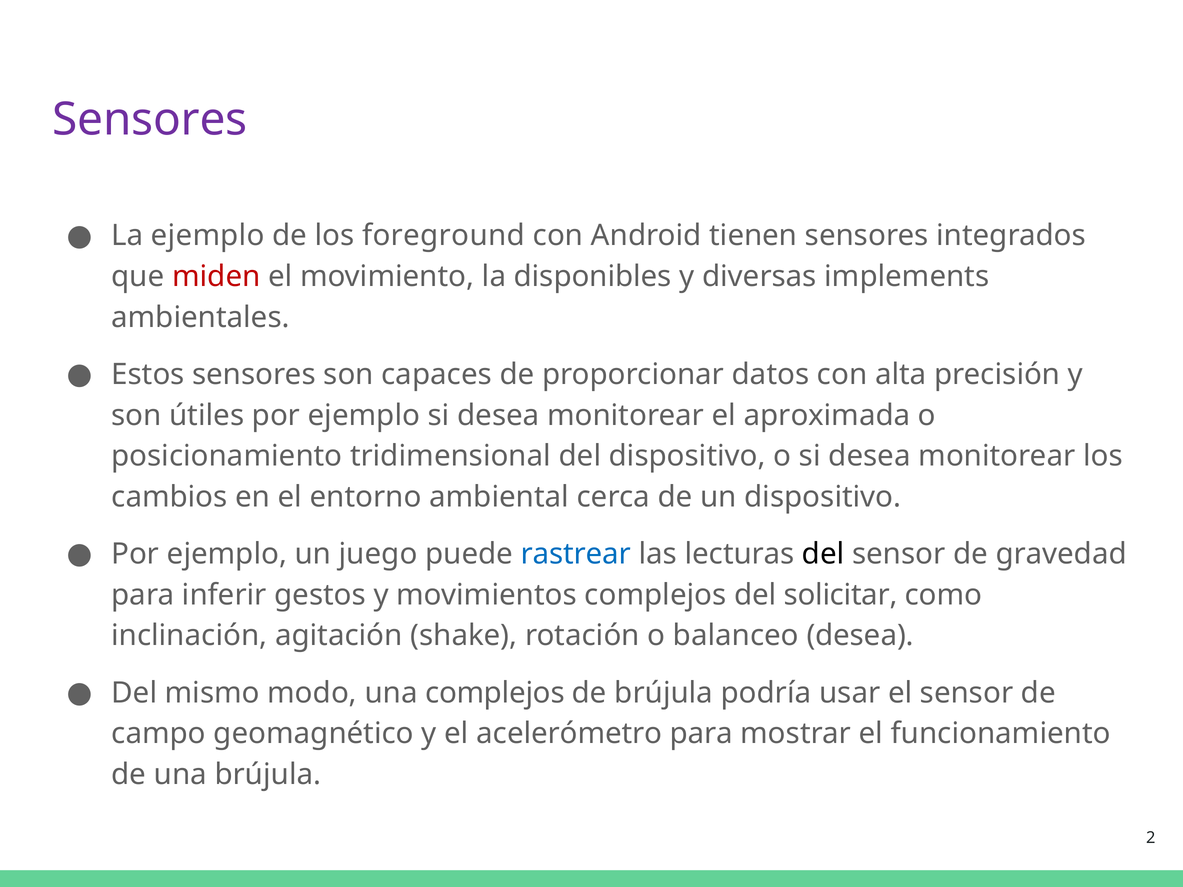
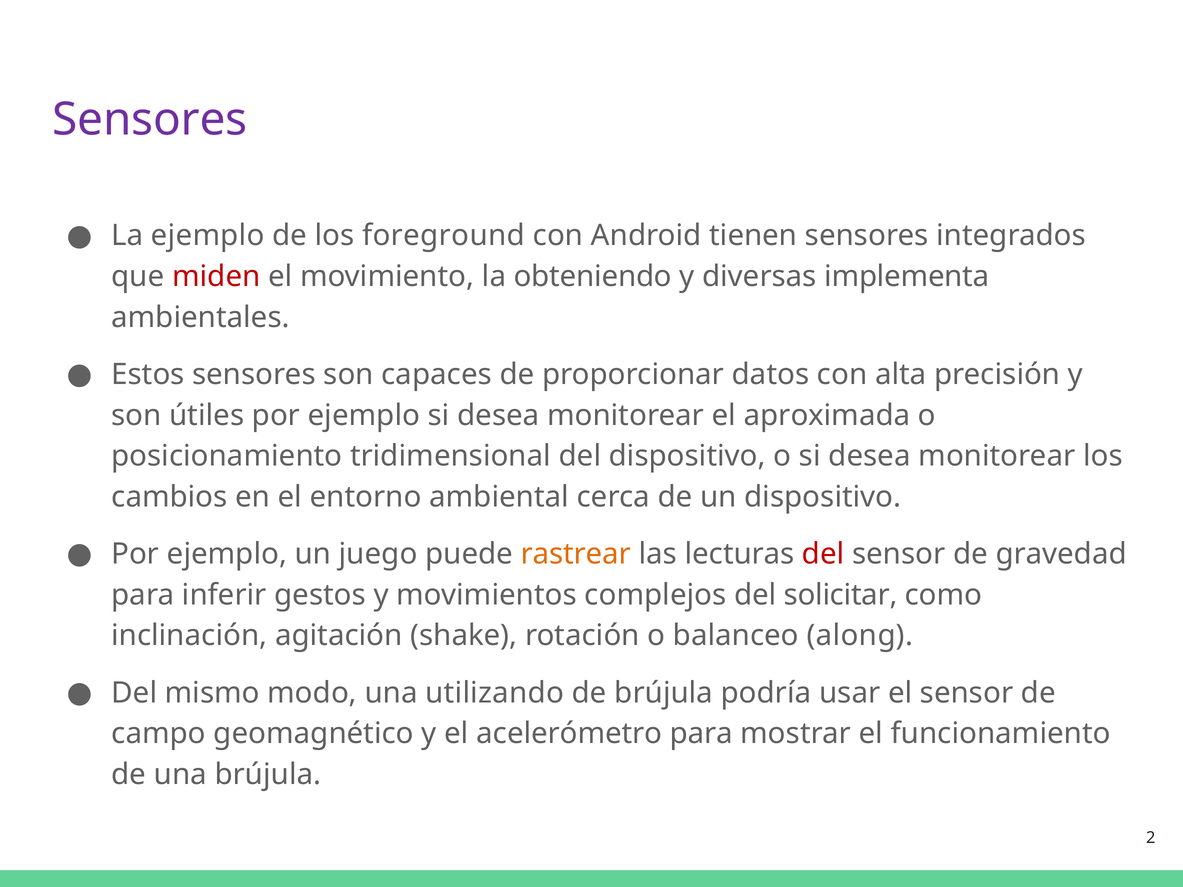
disponibles: disponibles -> obteniendo
implements: implements -> implementa
rastrear colour: blue -> orange
del at (823, 554) colour: black -> red
balanceo desea: desea -> along
una complejos: complejos -> utilizando
